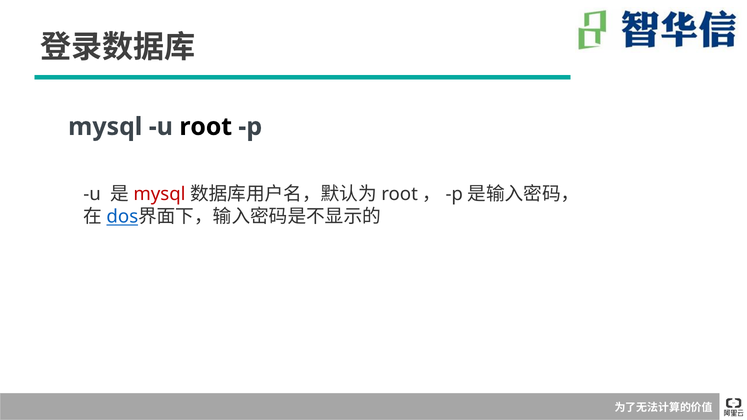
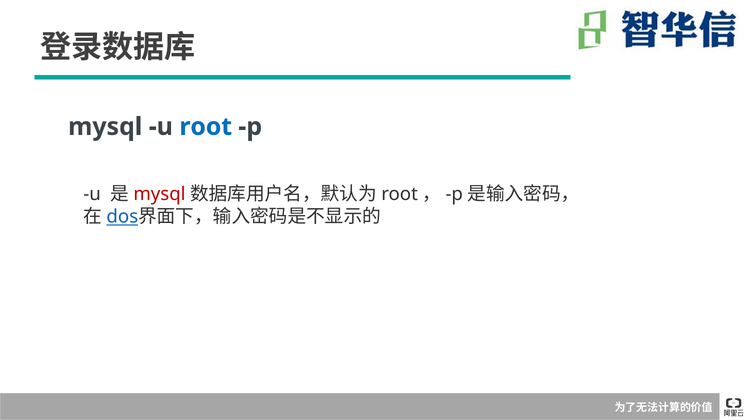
root at (206, 127) colour: black -> blue
